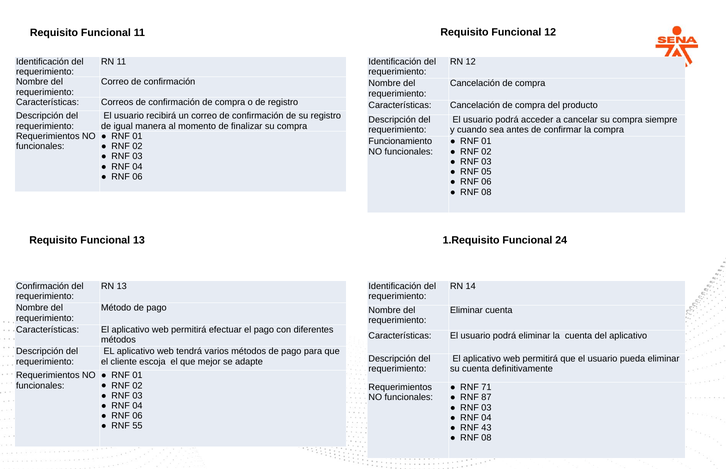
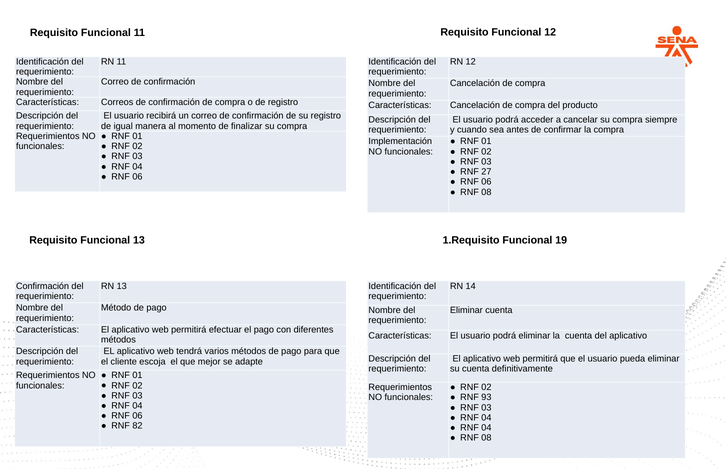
Funcionamiento: Funcionamiento -> Implementación
05: 05 -> 27
24: 24 -> 19
71 at (486, 387): 71 -> 02
87: 87 -> 93
55: 55 -> 82
43 at (486, 428): 43 -> 04
